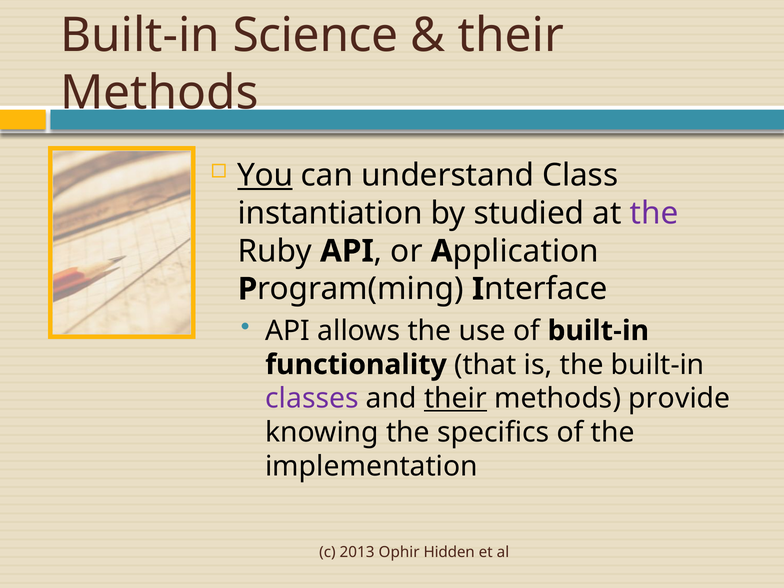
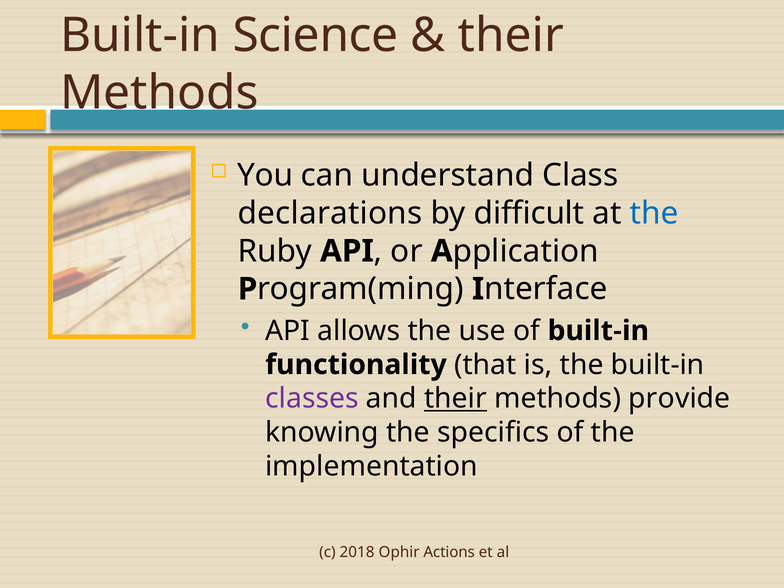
You underline: present -> none
instantiation: instantiation -> declarations
studied: studied -> difficult
the at (654, 213) colour: purple -> blue
2013: 2013 -> 2018
Hidden: Hidden -> Actions
